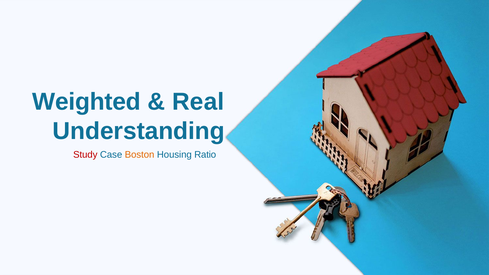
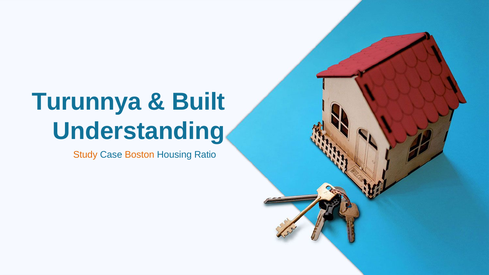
Weighted: Weighted -> Turunnya
Real: Real -> Built
Study colour: red -> orange
